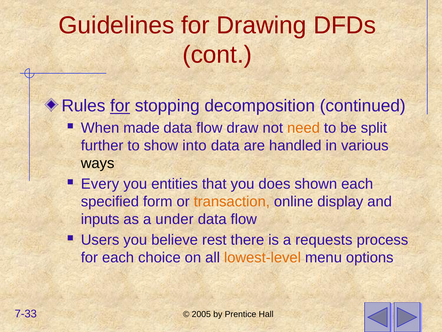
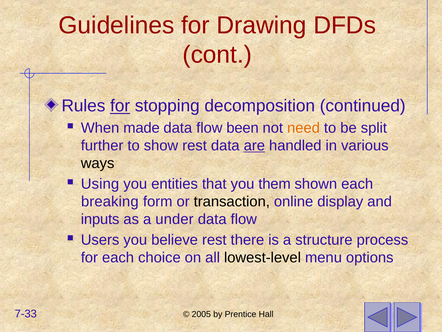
draw: draw -> been
show into: into -> rest
are underline: none -> present
Every: Every -> Using
does: does -> them
specified: specified -> breaking
transaction colour: orange -> black
requests: requests -> structure
lowest-level colour: orange -> black
